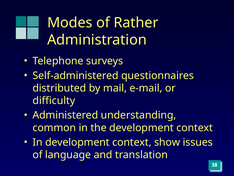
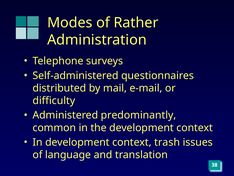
understanding: understanding -> predominantly
show: show -> trash
